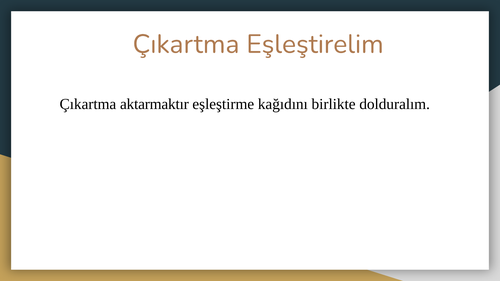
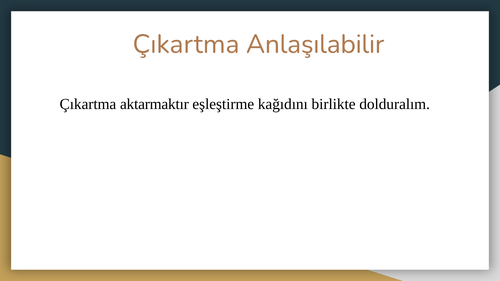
Eşleştirelim: Eşleştirelim -> Anlaşılabilir
